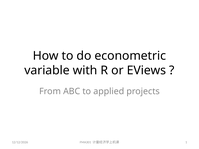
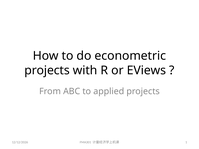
variable at (47, 71): variable -> projects
